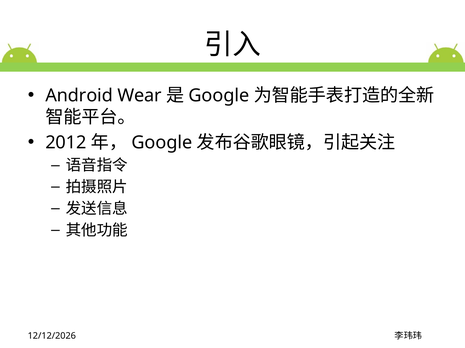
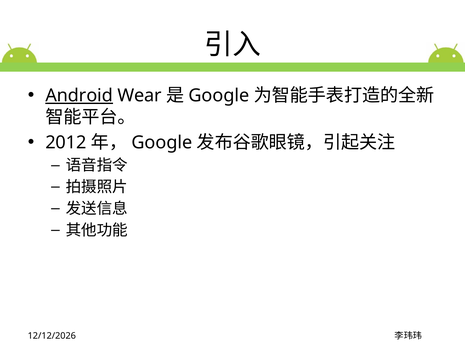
Android underline: none -> present
